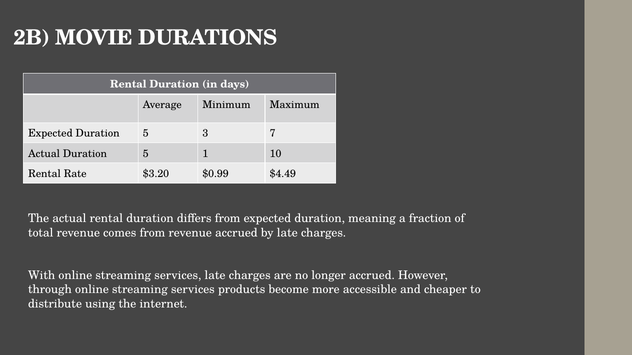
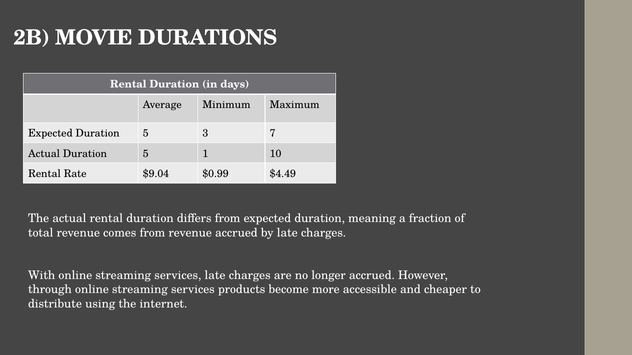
$3.20: $3.20 -> $9.04
